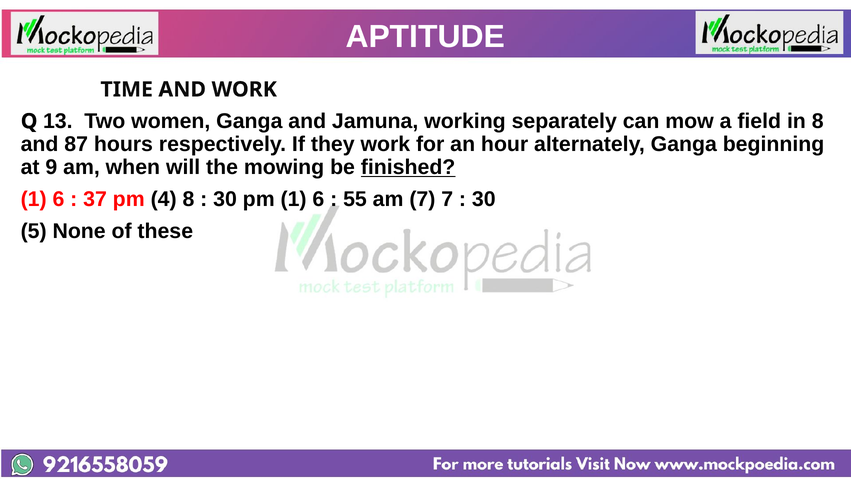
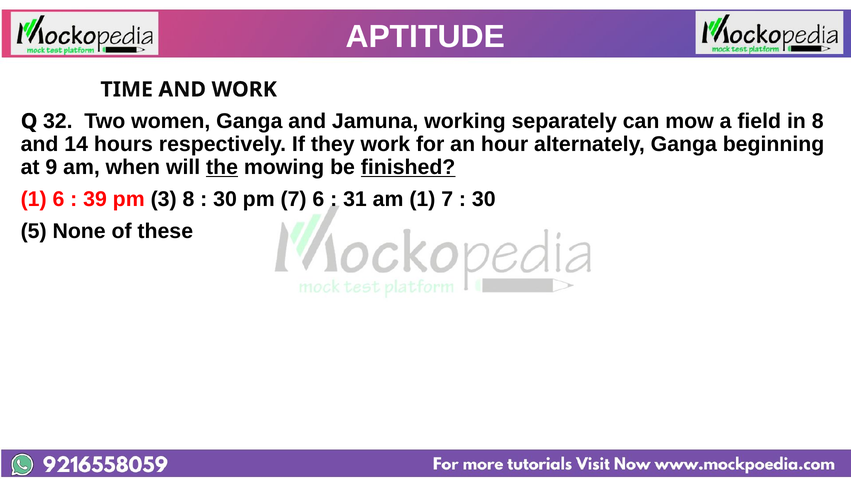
13: 13 -> 32
87: 87 -> 14
the underline: none -> present
37: 37 -> 39
4: 4 -> 3
pm 1: 1 -> 7
55: 55 -> 31
am 7: 7 -> 1
